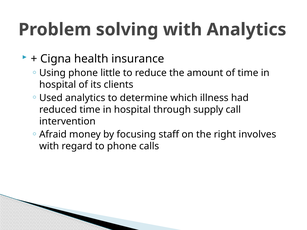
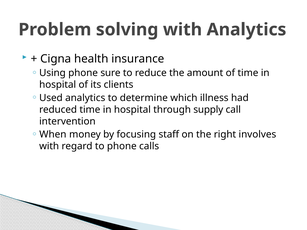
little: little -> sure
Afraid: Afraid -> When
